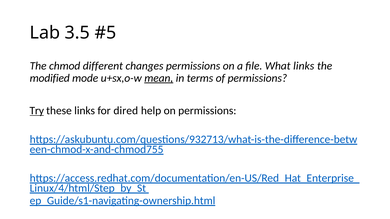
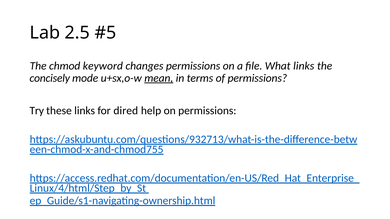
3.5: 3.5 -> 2.5
different: different -> keyword
modified: modified -> concisely
Try underline: present -> none
